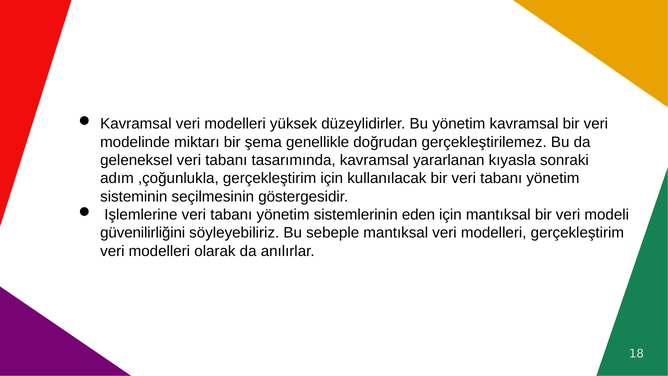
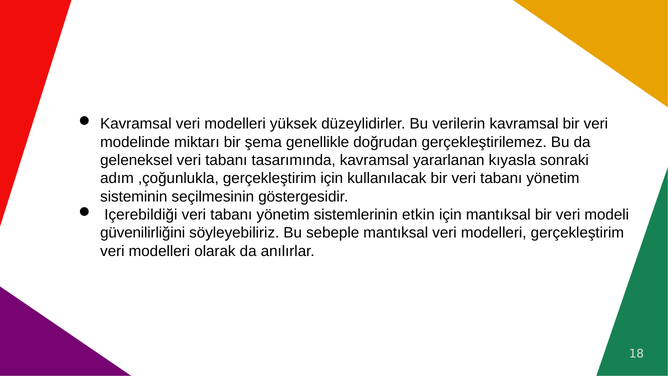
Bu yönetim: yönetim -> verilerin
Işlemlerine: Işlemlerine -> Içerebildiği
eden: eden -> etkin
